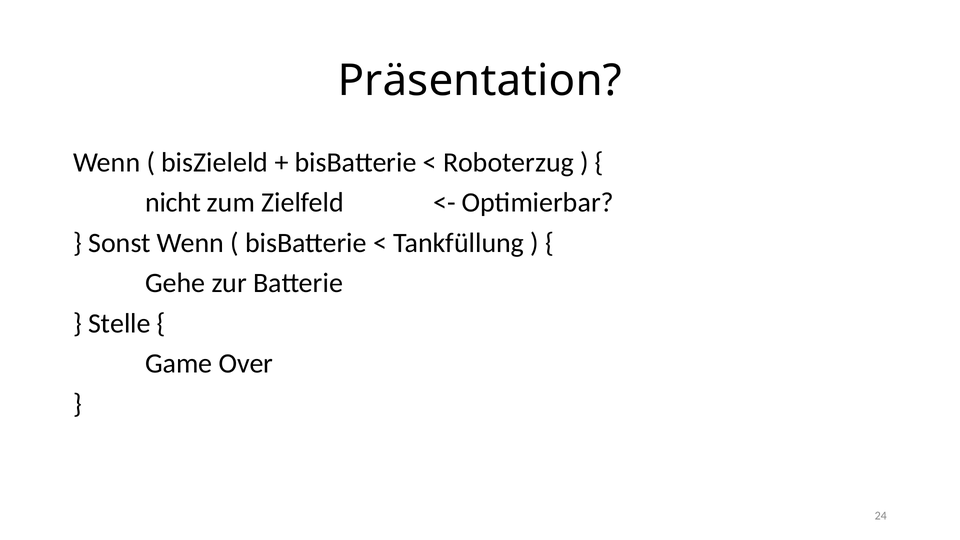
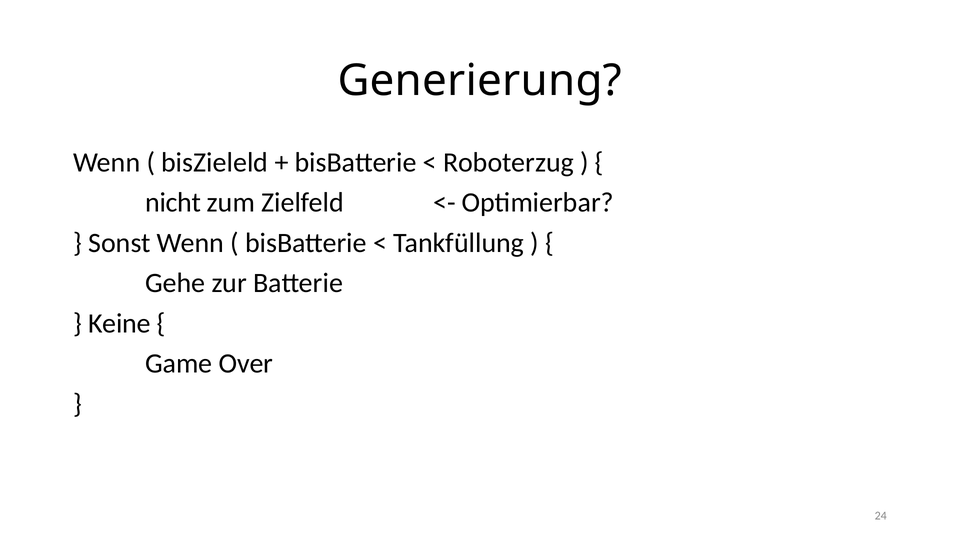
Präsentation: Präsentation -> Generierung
Stelle: Stelle -> Keine
